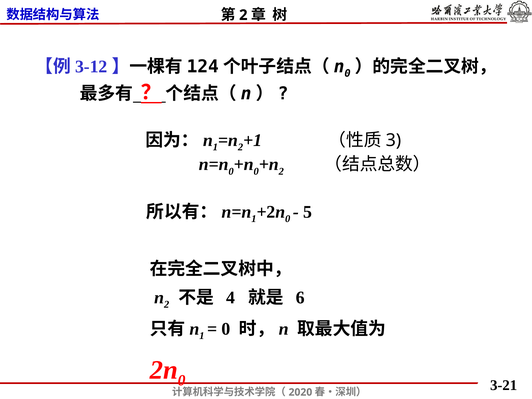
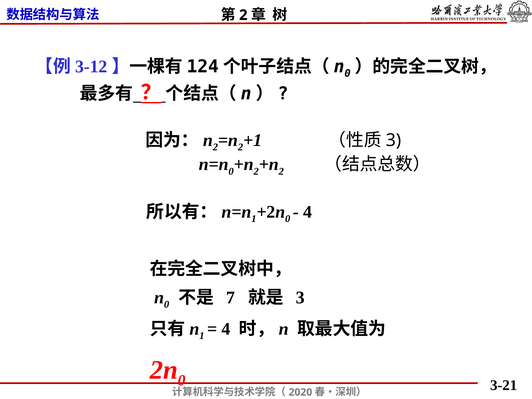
1 at (215, 147): 1 -> 2
0 at (256, 171): 0 -> 2
5 at (308, 212): 5 -> 4
2 at (167, 304): 2 -> 0
4: 4 -> 7
6 at (300, 298): 6 -> 3
0 at (226, 329): 0 -> 4
